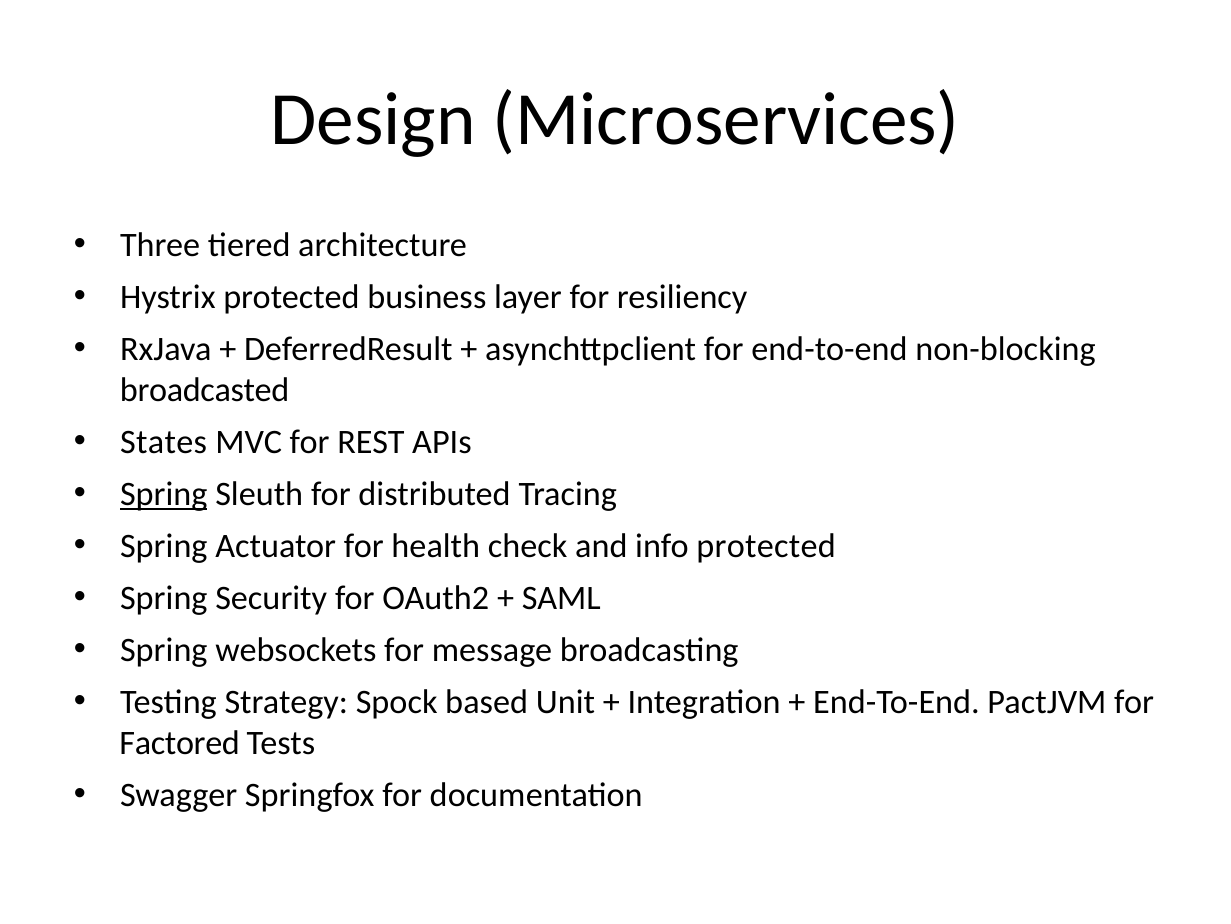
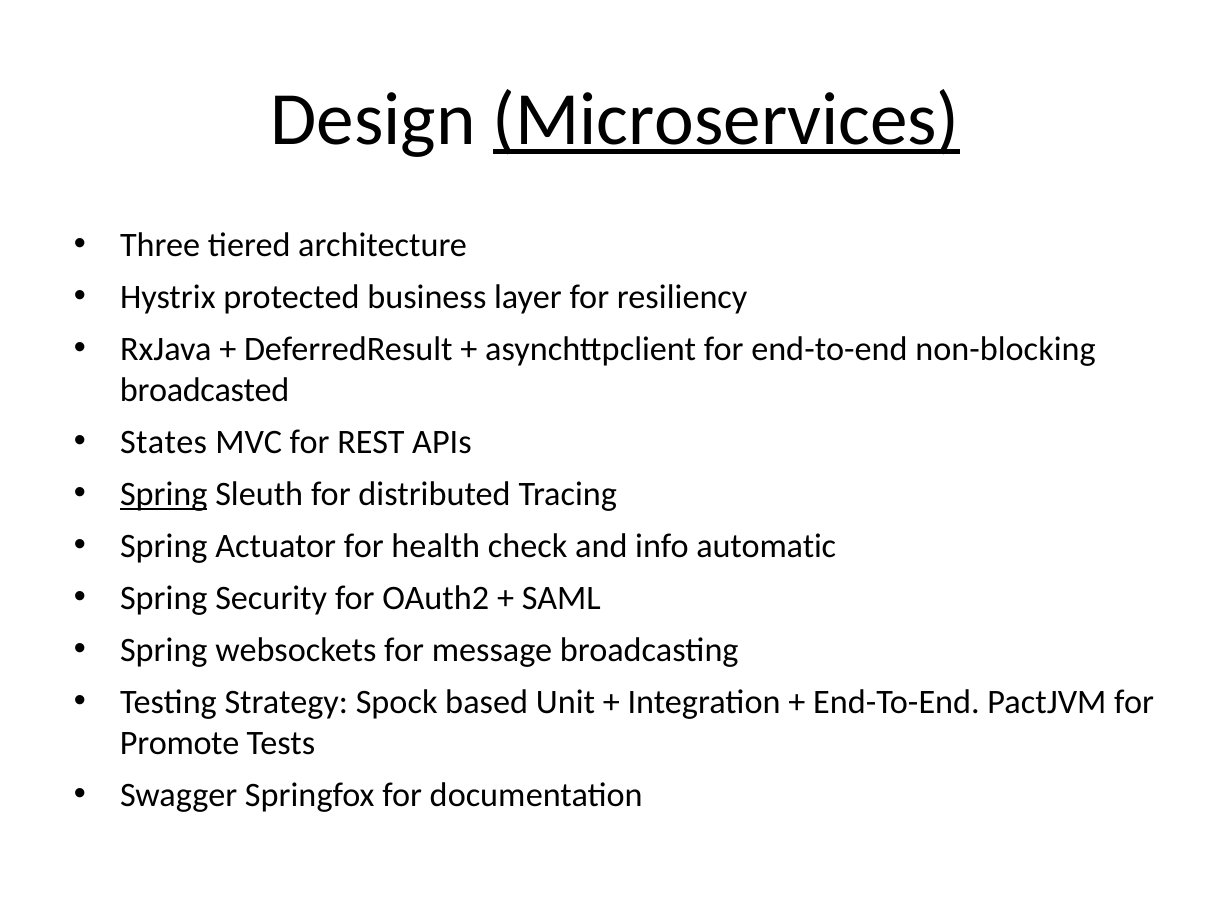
Microservices underline: none -> present
info protected: protected -> automatic
Factored: Factored -> Promote
